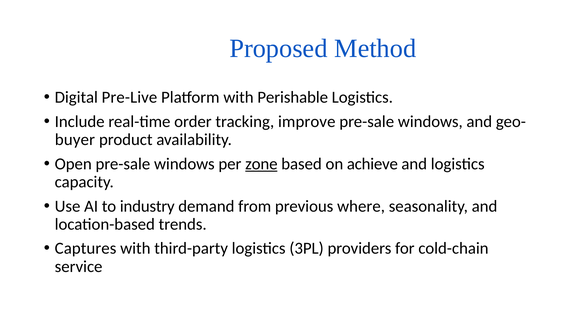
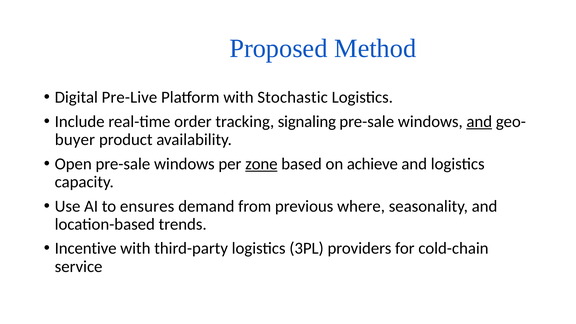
Perishable: Perishable -> Stochastic
improve: improve -> signaling
and at (479, 122) underline: none -> present
industry: industry -> ensures
Captures: Captures -> Incentive
